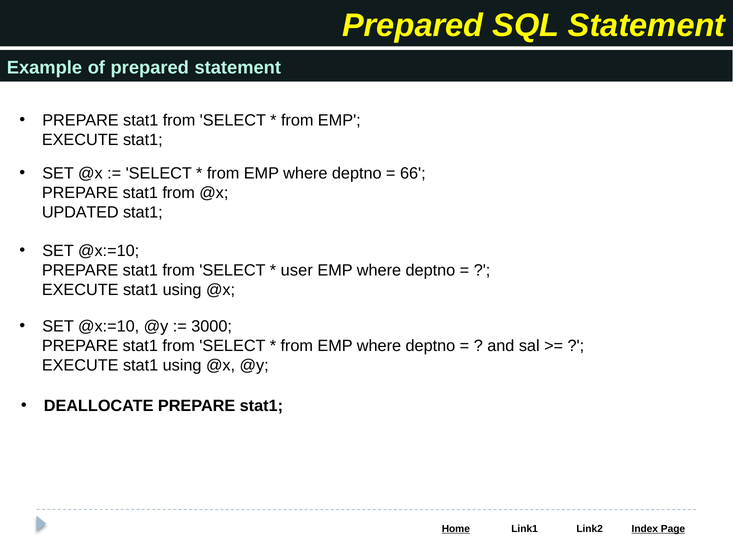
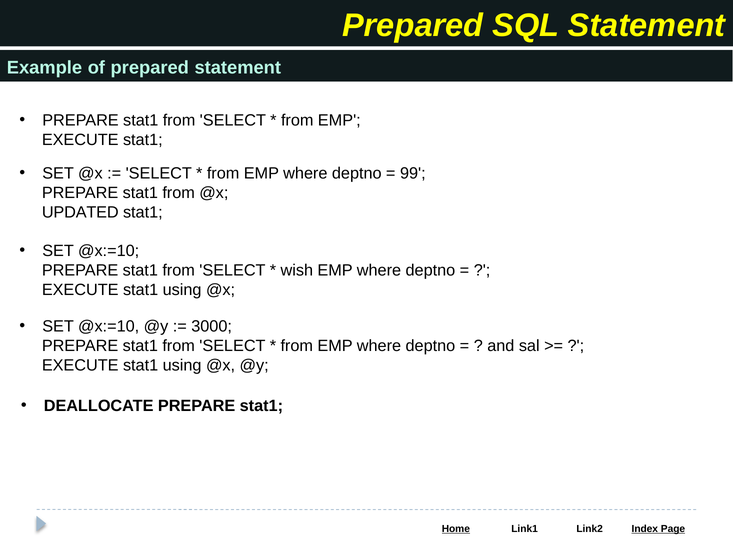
66: 66 -> 99
user: user -> wish
